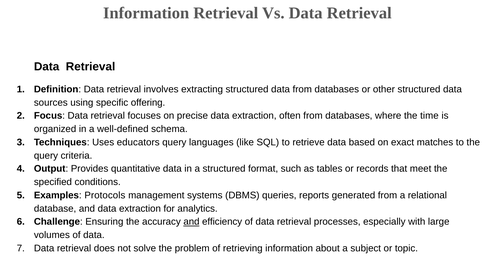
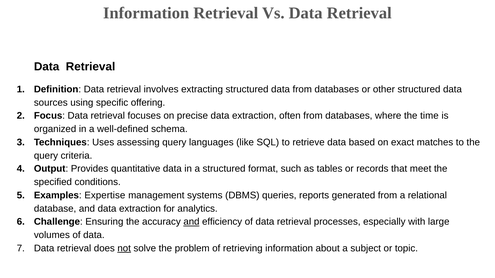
educators: educators -> assessing
Protocols: Protocols -> Expertise
not underline: none -> present
